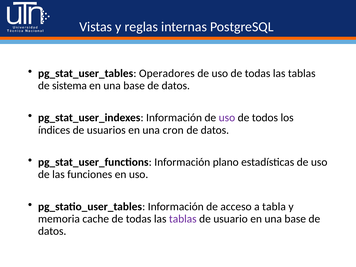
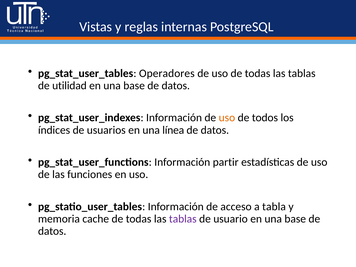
sistema: sistema -> utilidad
uso at (227, 118) colour: purple -> orange
cron: cron -> línea
plano: plano -> partir
